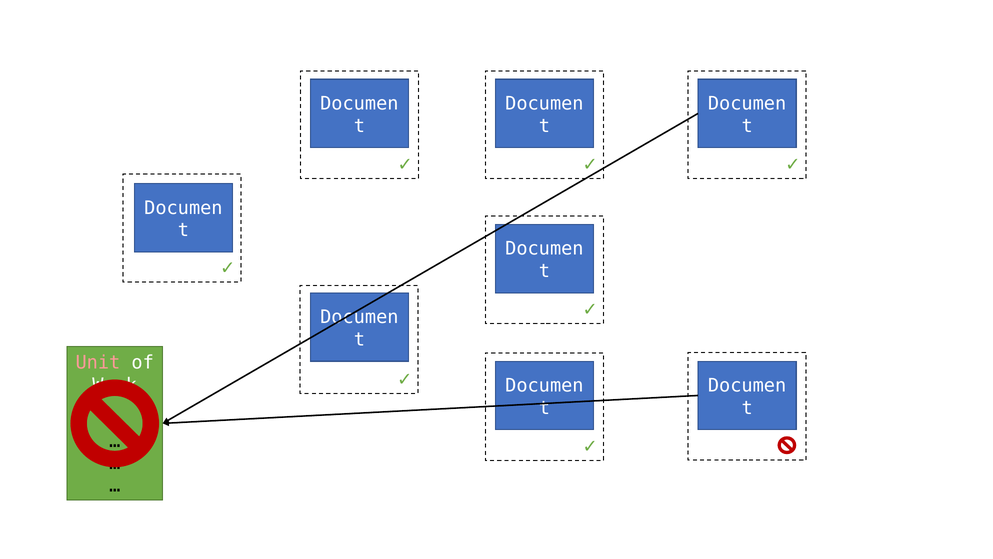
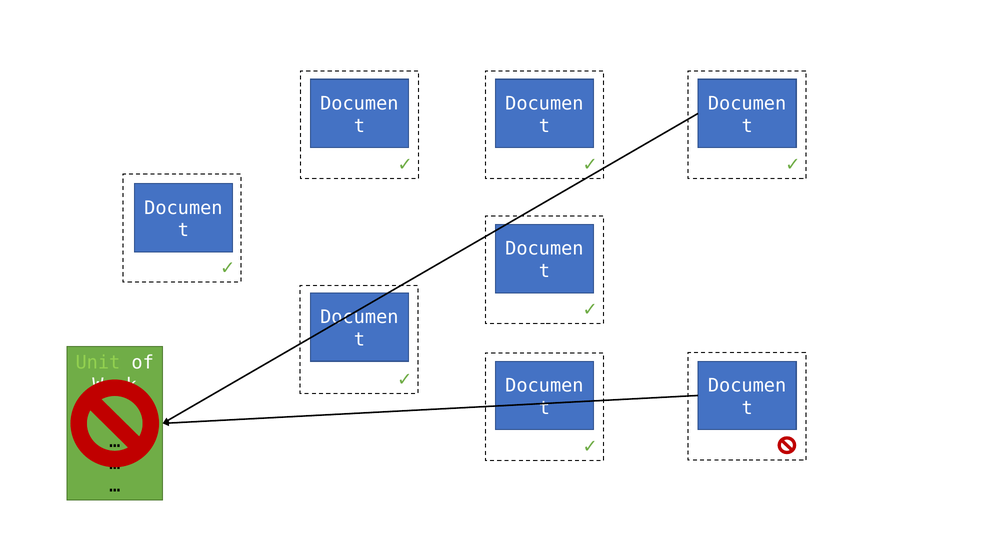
Unit colour: pink -> light green
